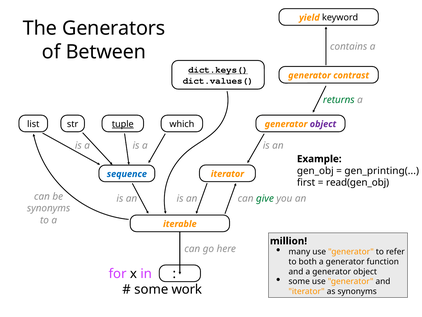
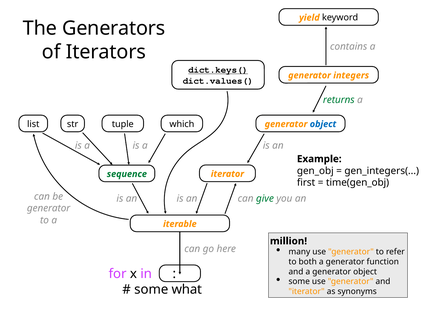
Between: Between -> Iterators
contrast: contrast -> integers
tuple underline: present -> none
object at (323, 124) colour: purple -> blue
gen_printing(: gen_printing( -> gen_integers(
sequence colour: blue -> green
read(gen_obj: read(gen_obj -> time(gen_obj
synonyms at (49, 208): synonyms -> generator
work: work -> what
